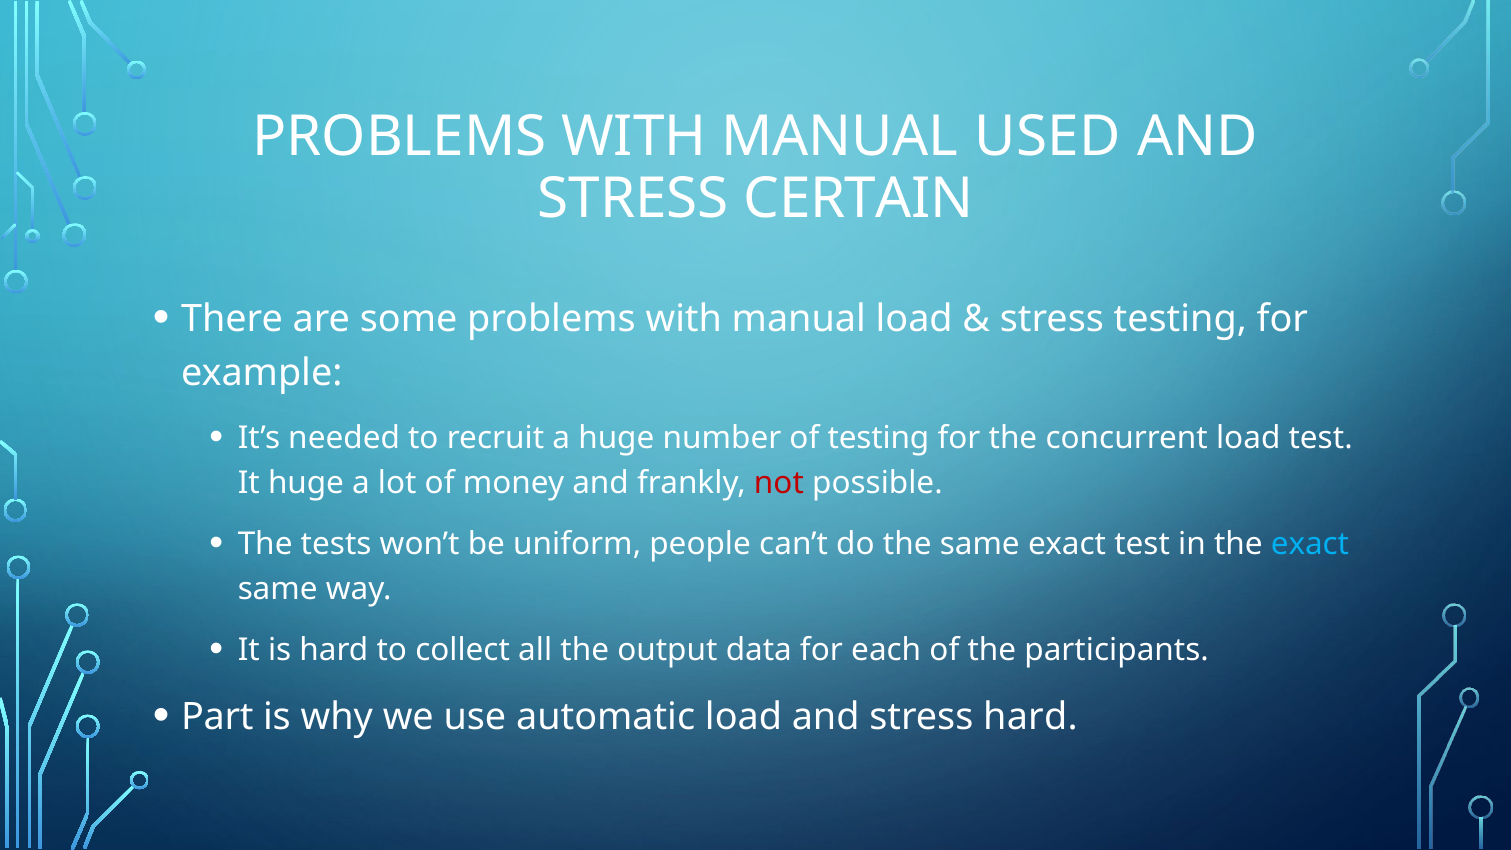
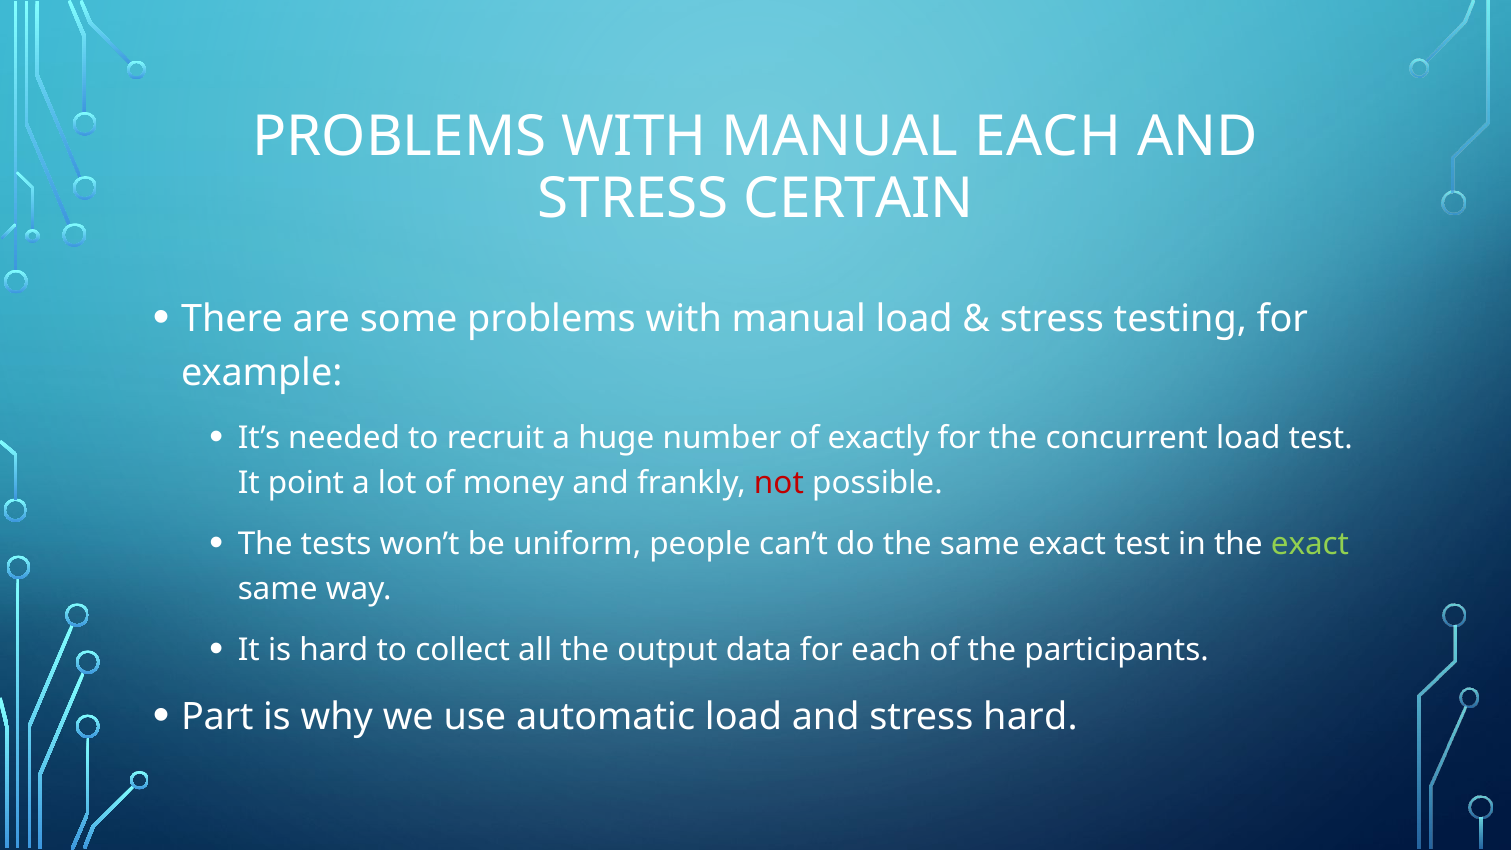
MANUAL USED: USED -> EACH
of testing: testing -> exactly
It huge: huge -> point
exact at (1310, 544) colour: light blue -> light green
